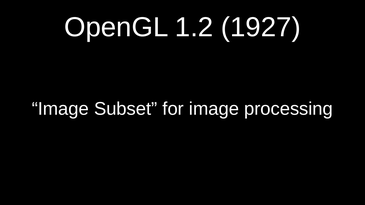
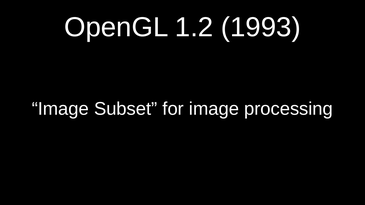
1927: 1927 -> 1993
